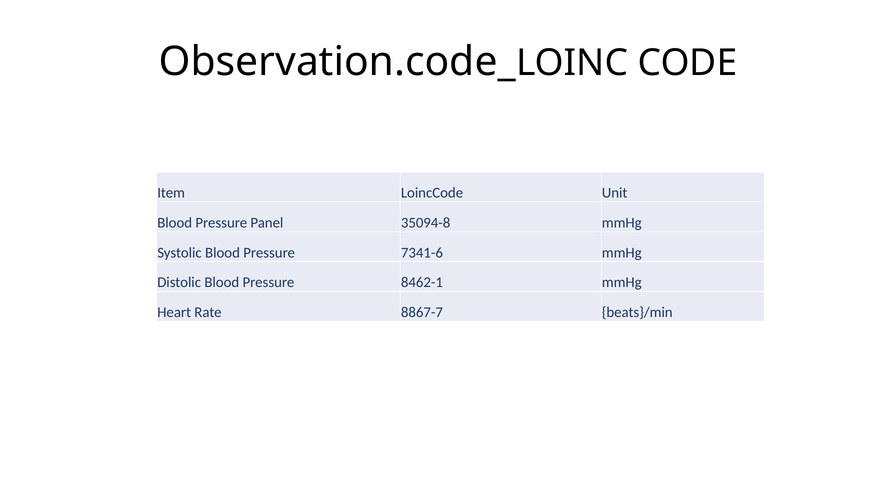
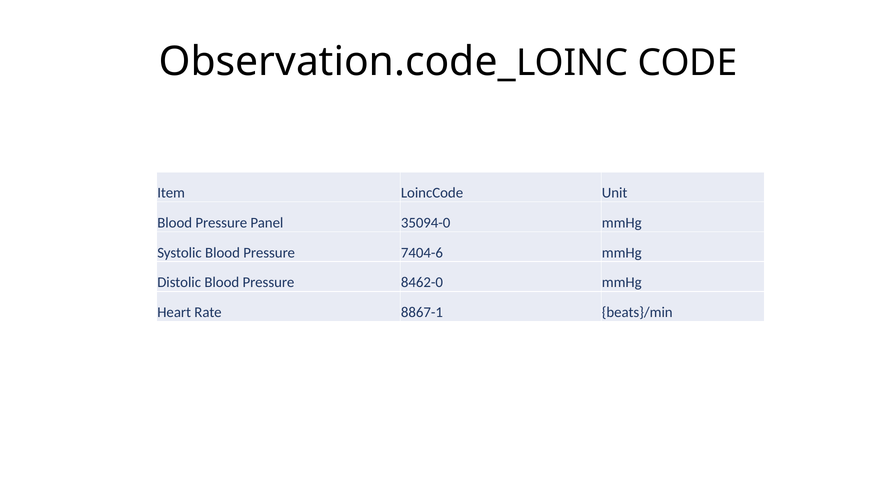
35094-8: 35094-8 -> 35094-0
7341-6: 7341-6 -> 7404-6
8462-1: 8462-1 -> 8462-0
8867-7: 8867-7 -> 8867-1
